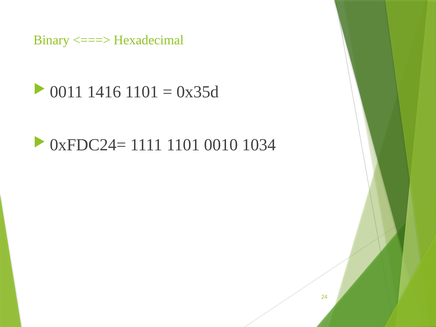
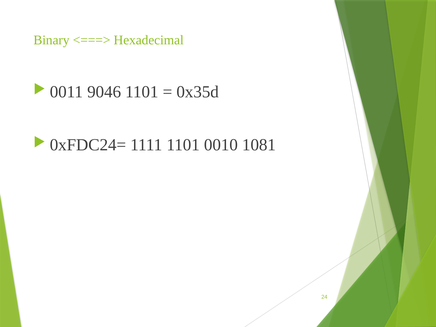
1416: 1416 -> 9046
1034: 1034 -> 1081
